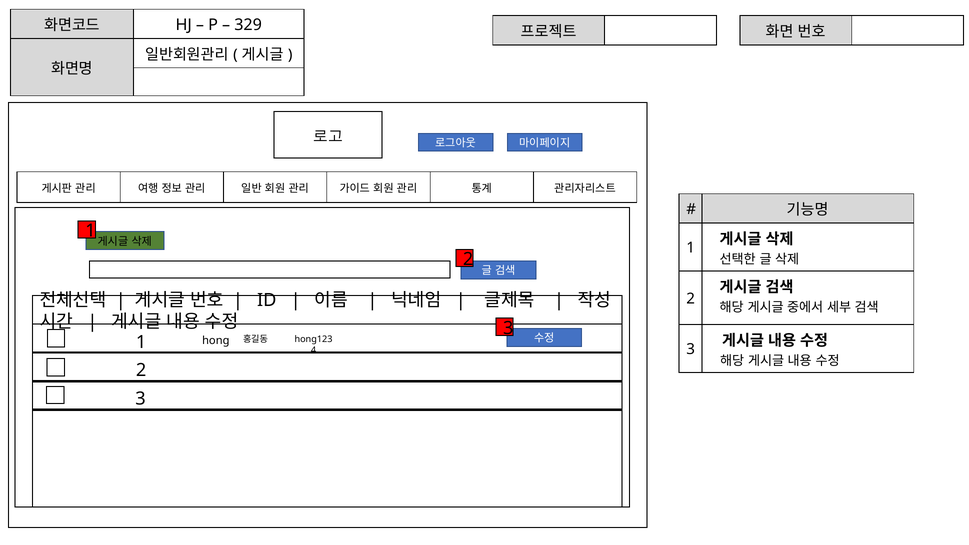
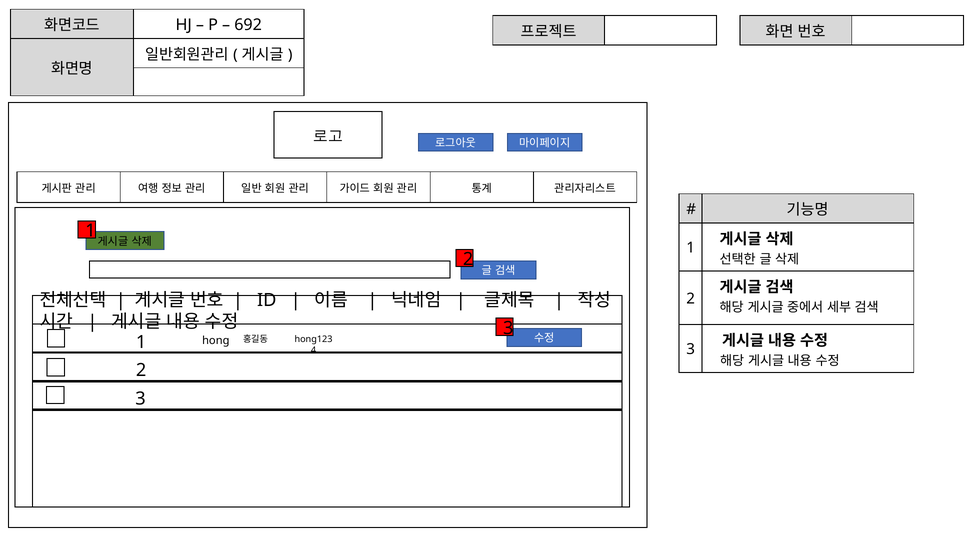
329: 329 -> 692
